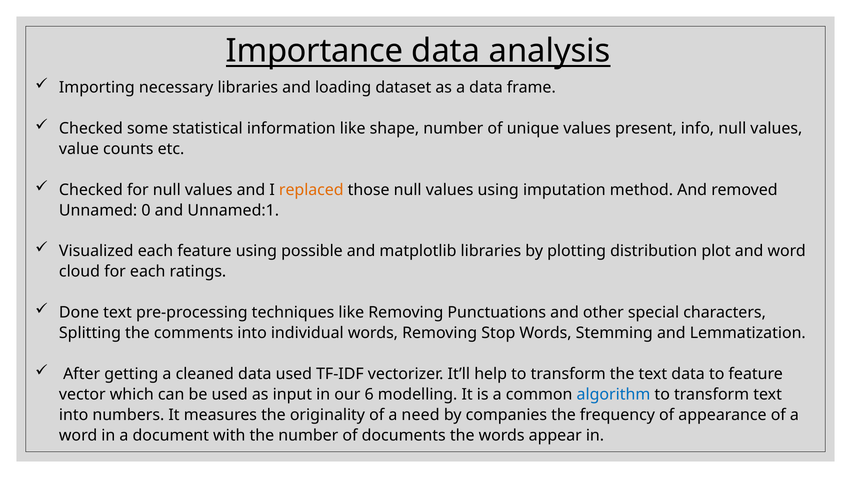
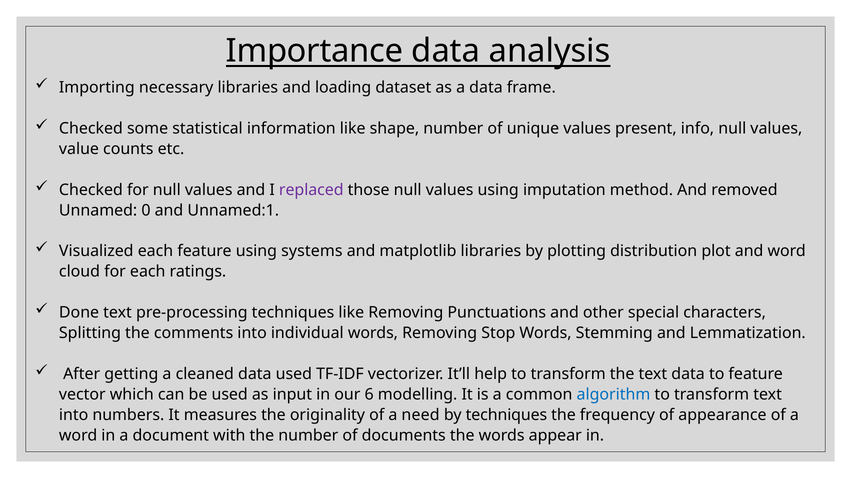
replaced colour: orange -> purple
possible: possible -> systems
by companies: companies -> techniques
